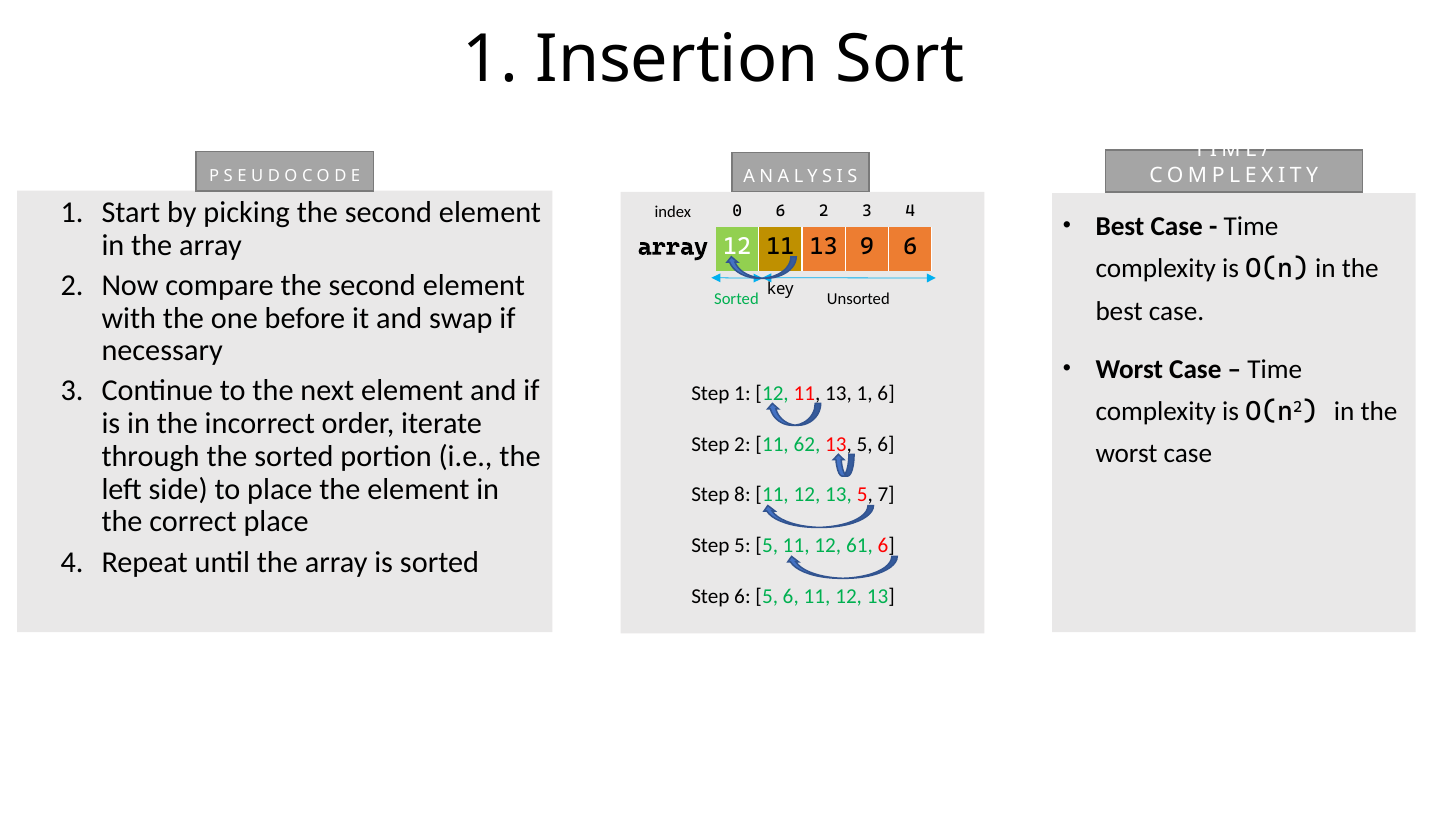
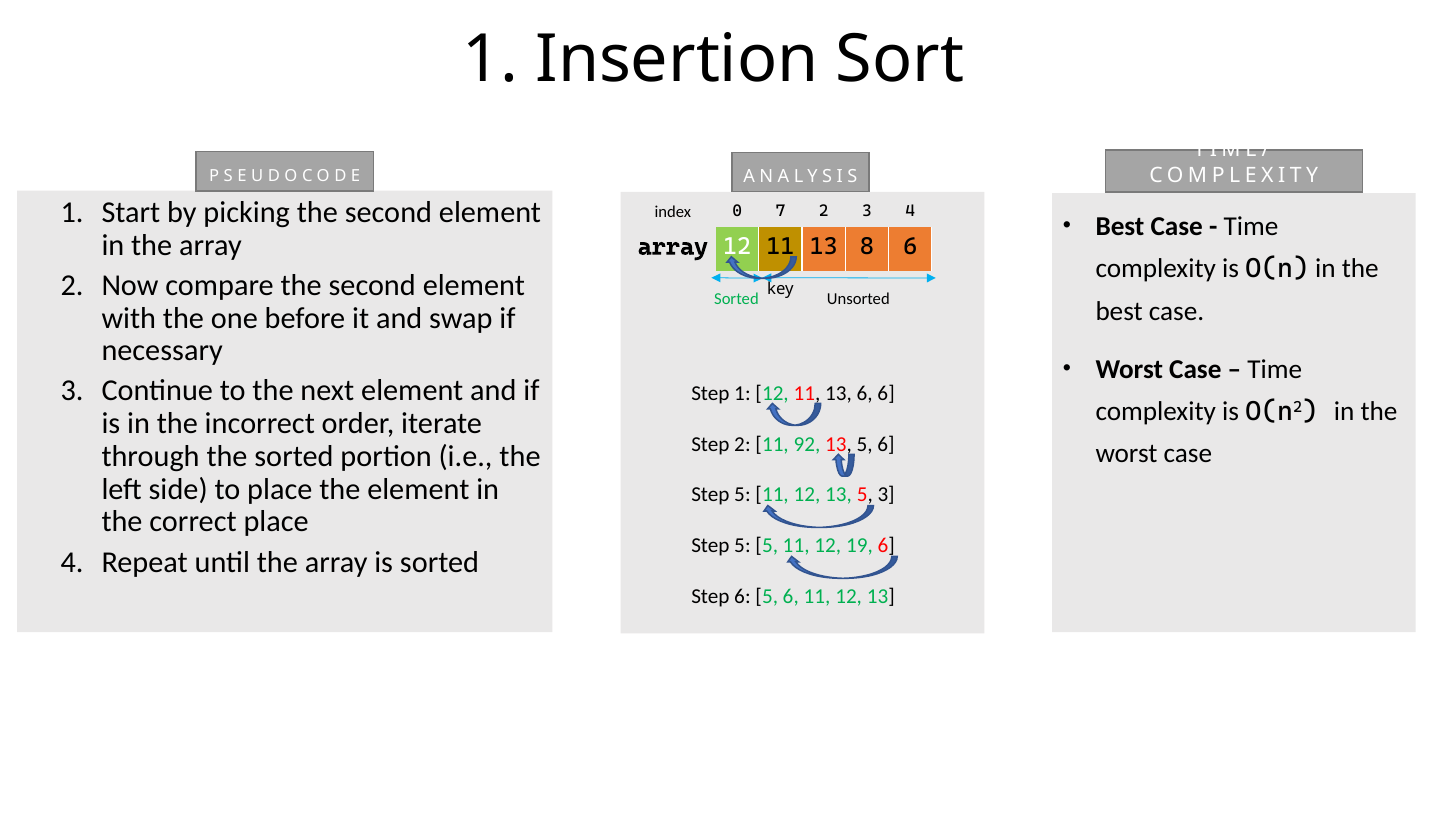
0 6: 6 -> 7
9: 9 -> 8
13 1: 1 -> 6
62: 62 -> 92
8 at (742, 495): 8 -> 5
7 at (886, 495): 7 -> 3
61: 61 -> 19
